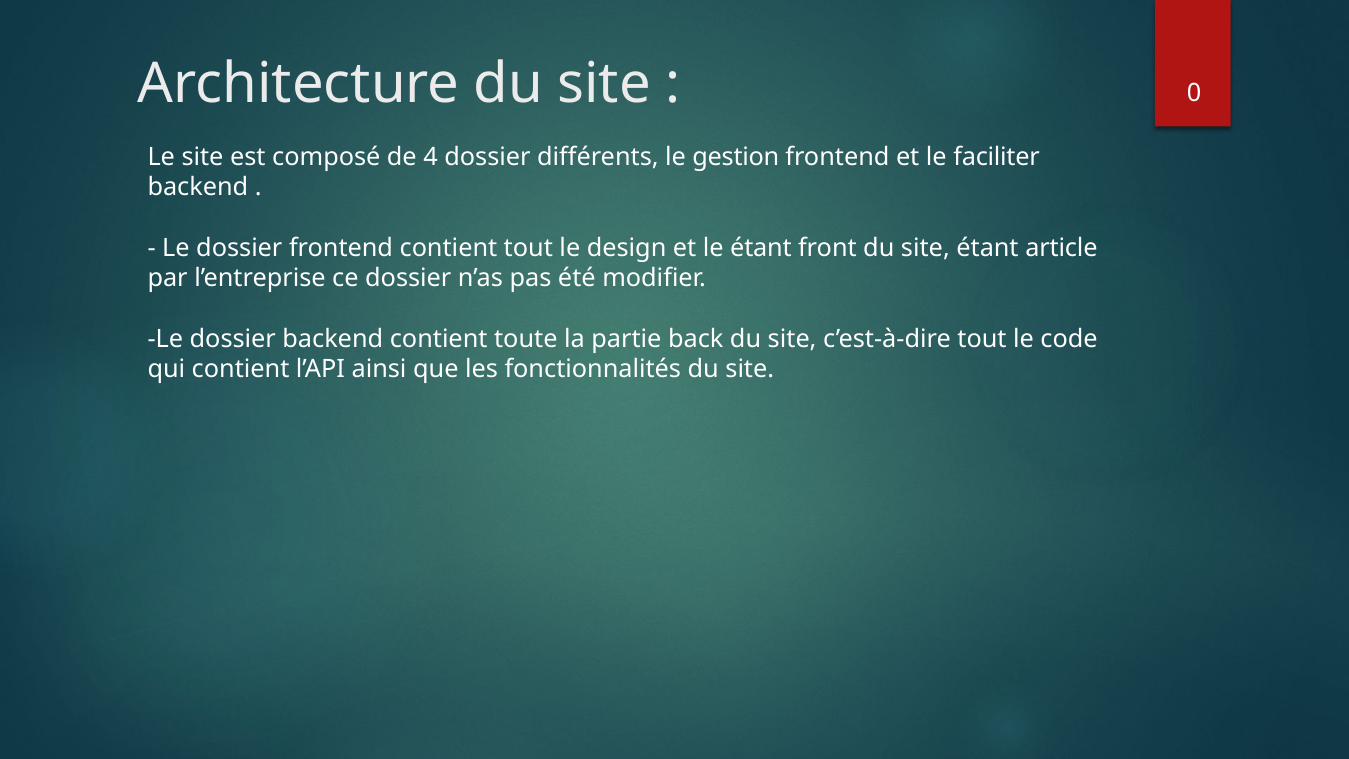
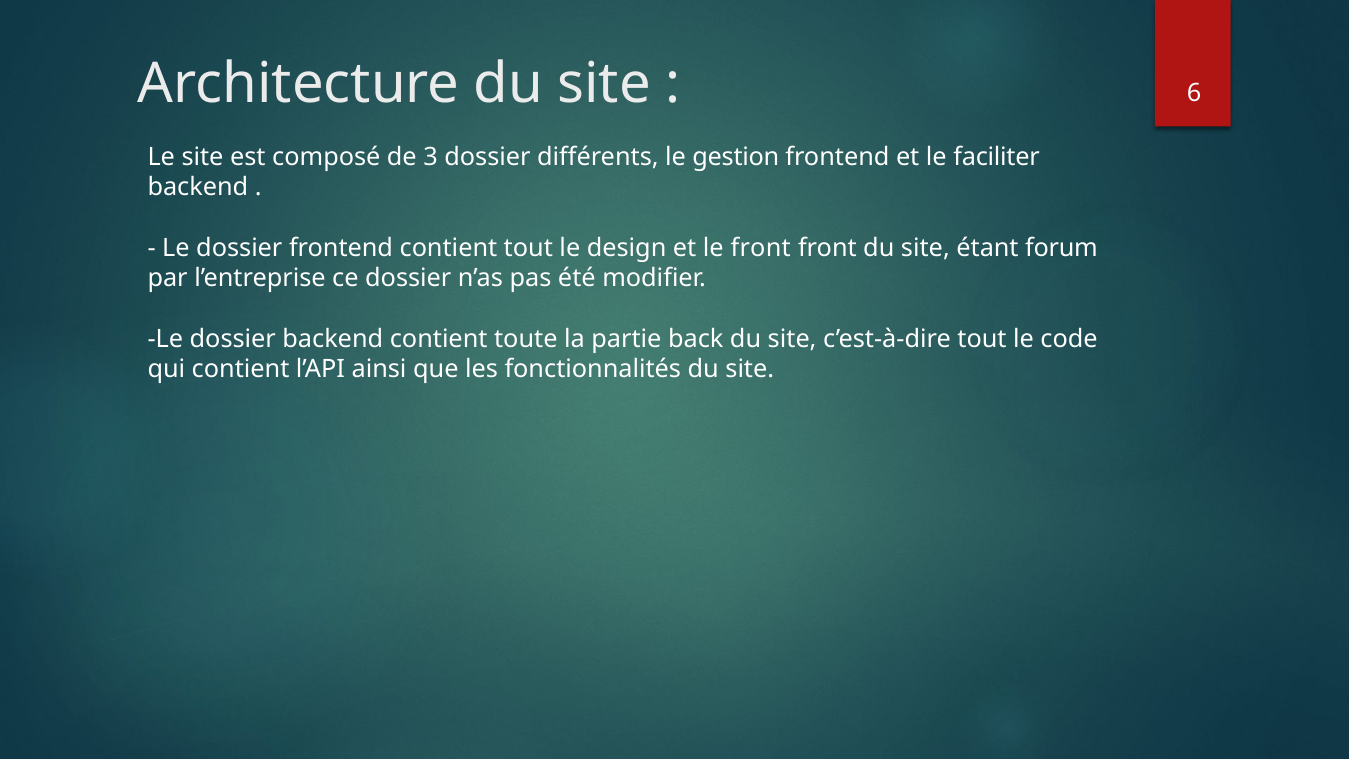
0: 0 -> 6
4: 4 -> 3
le étant: étant -> front
article: article -> forum
